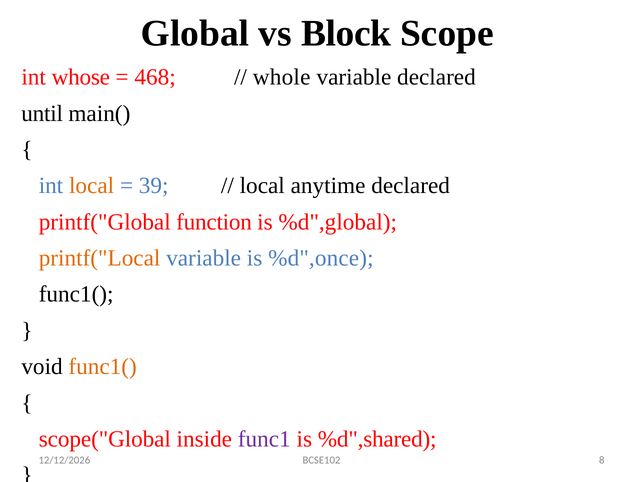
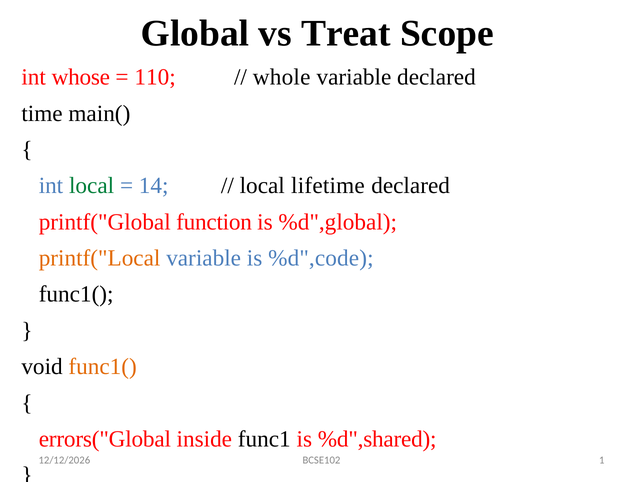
Block: Block -> Treat
468: 468 -> 110
until: until -> time
local at (92, 186) colour: orange -> green
39: 39 -> 14
anytime: anytime -> lifetime
%d",once: %d",once -> %d",code
scope("Global: scope("Global -> errors("Global
func1 colour: purple -> black
8: 8 -> 1
